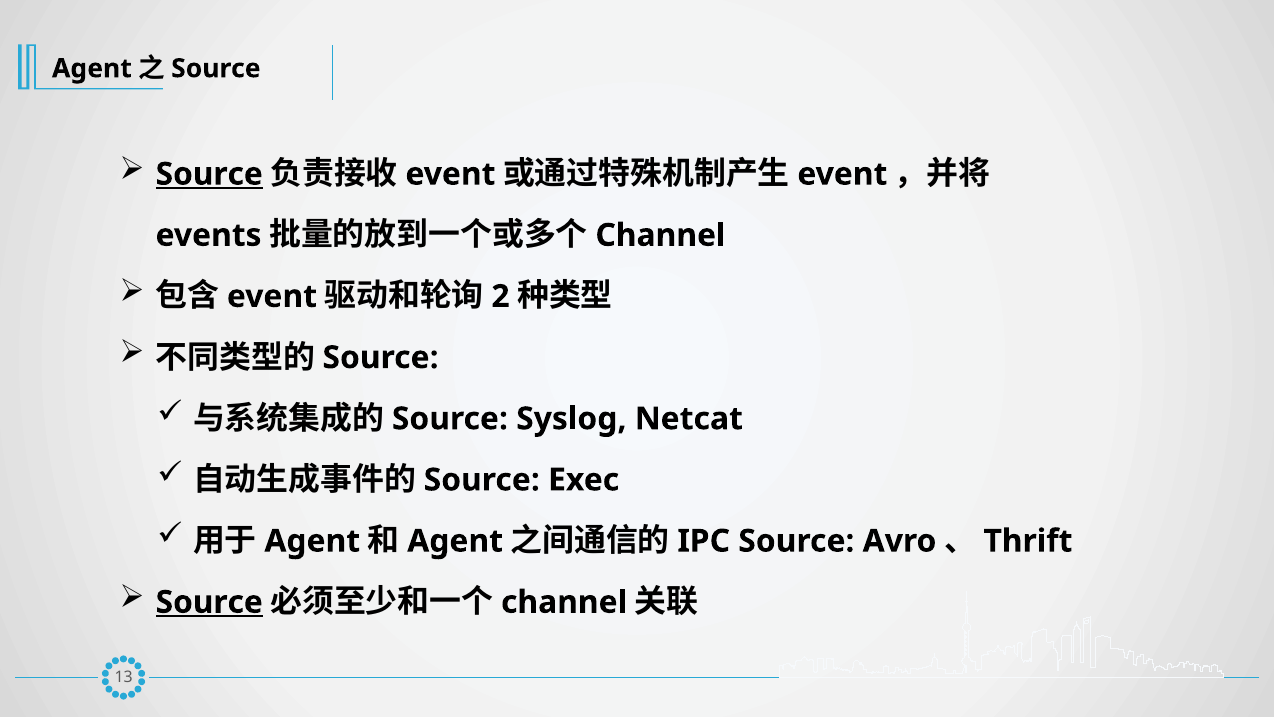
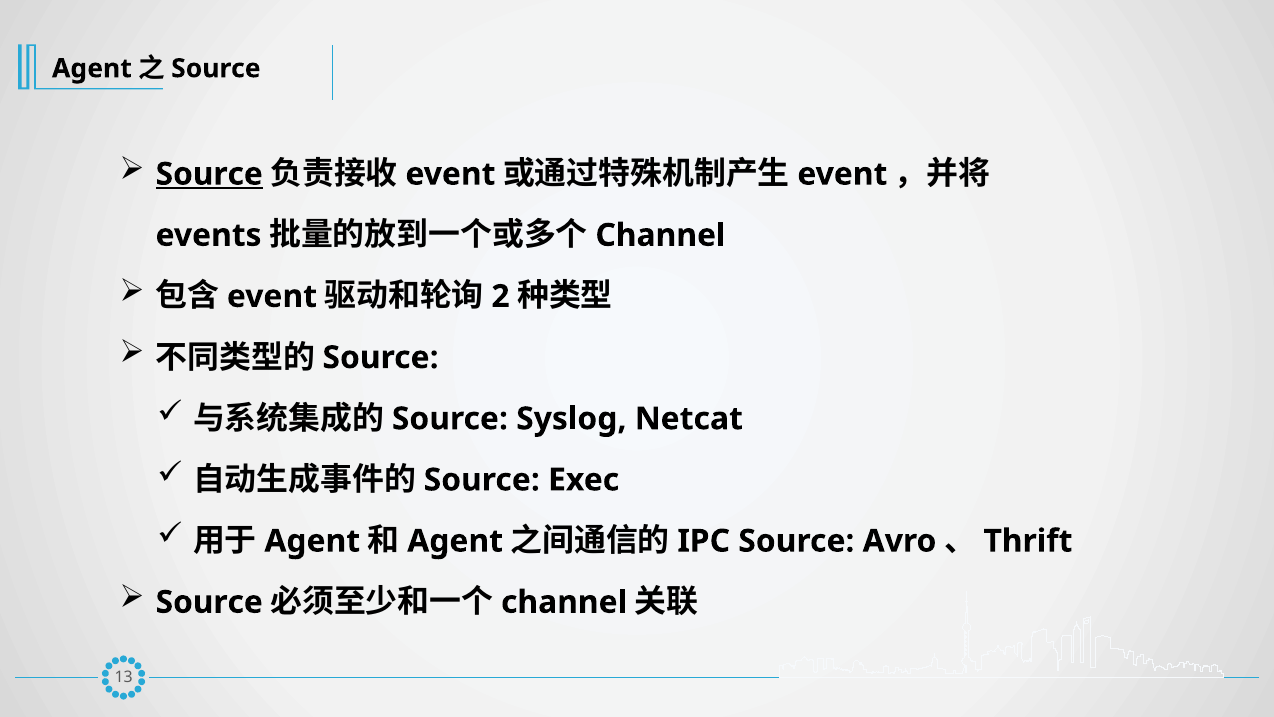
Source at (209, 602) underline: present -> none
